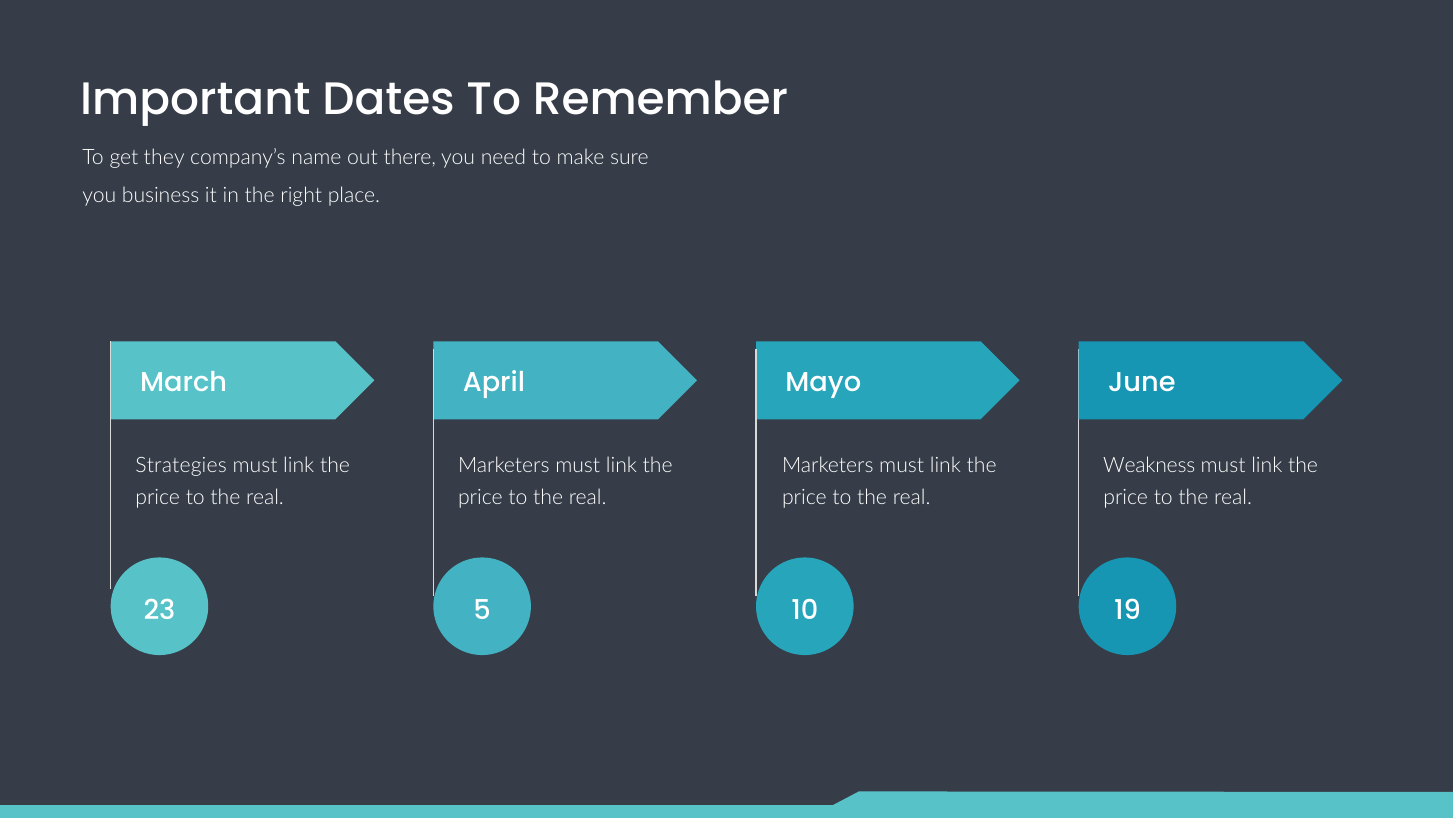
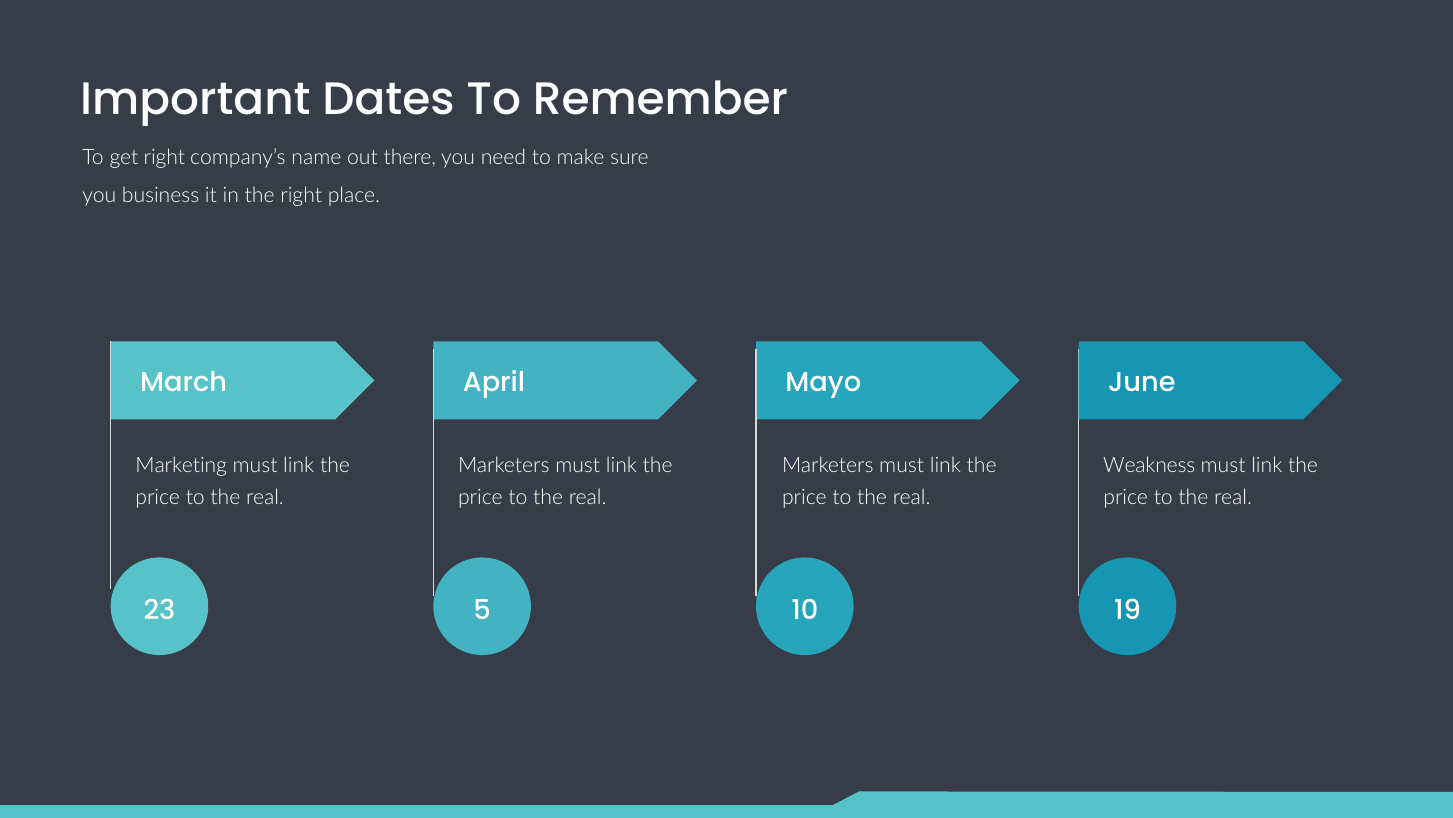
get they: they -> right
Strategies: Strategies -> Marketing
